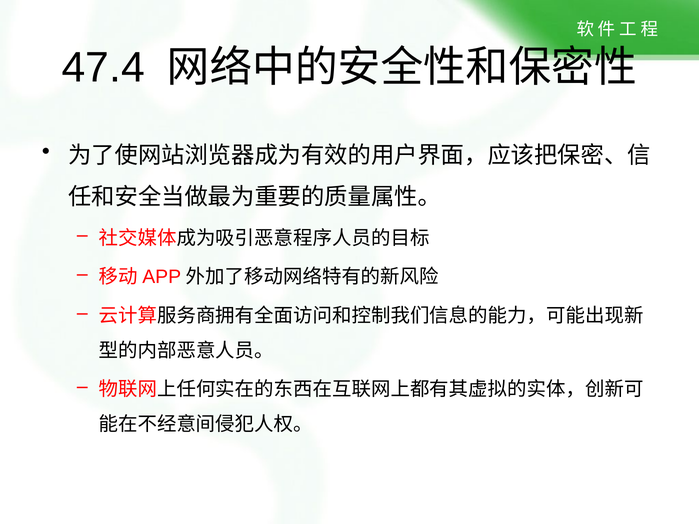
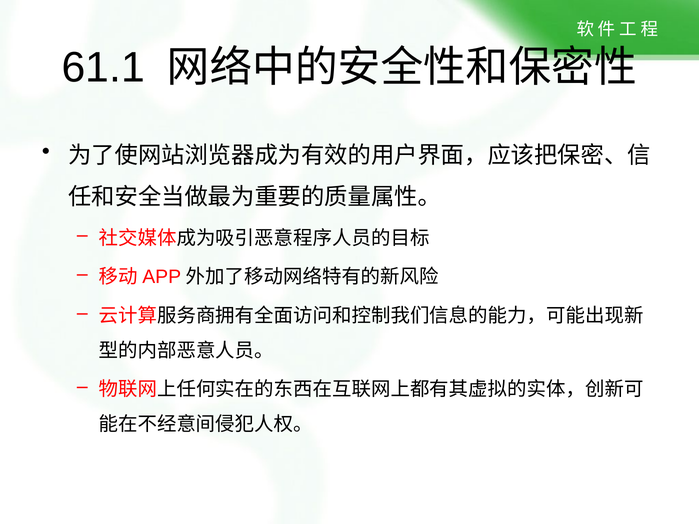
47.4: 47.4 -> 61.1
